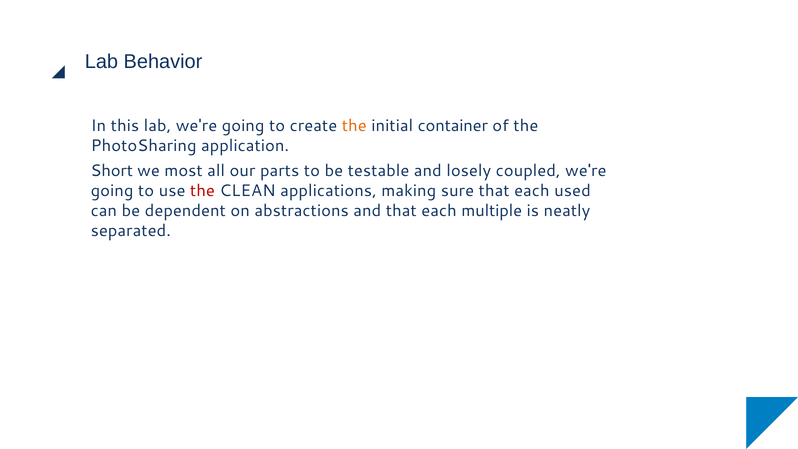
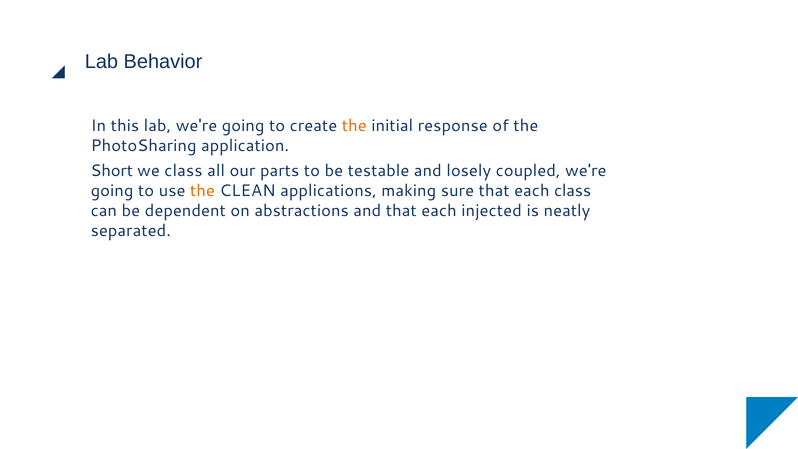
container: container -> response
we most: most -> class
the at (202, 191) colour: red -> orange
each used: used -> class
multiple: multiple -> injected
